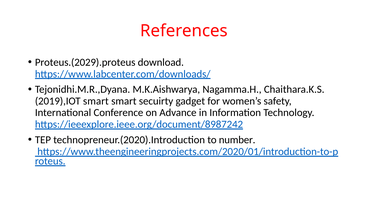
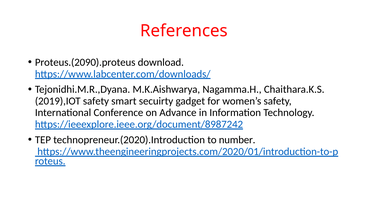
Proteus.(2029).proteus: Proteus.(2029).proteus -> Proteus.(2090).proteus
2019),IOT smart: smart -> safety
